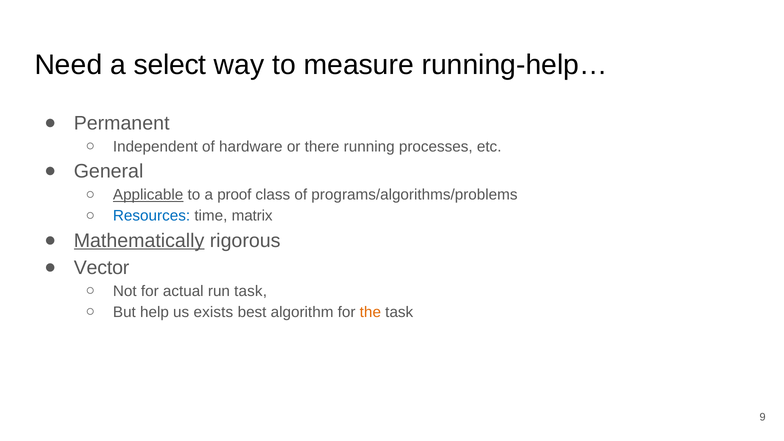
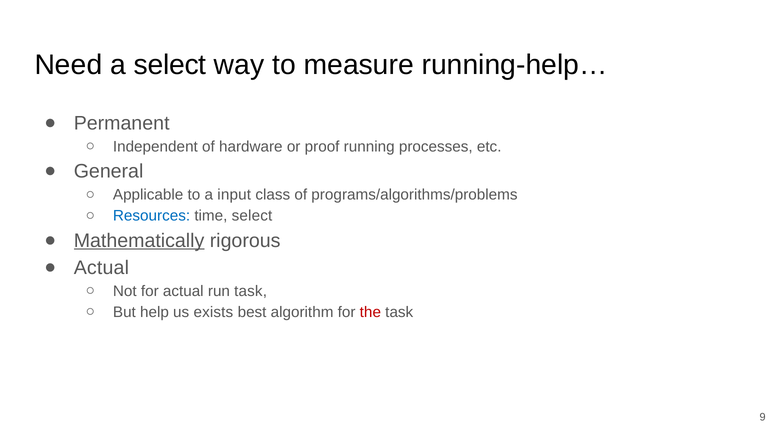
there: there -> proof
Applicable underline: present -> none
proof: proof -> input
time matrix: matrix -> select
Vector at (102, 268): Vector -> Actual
the colour: orange -> red
